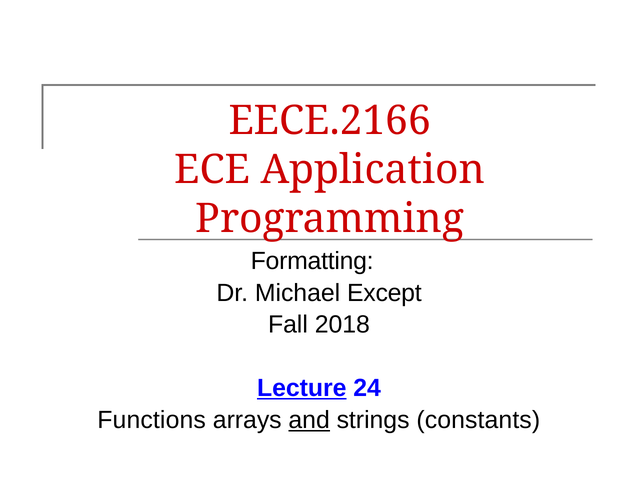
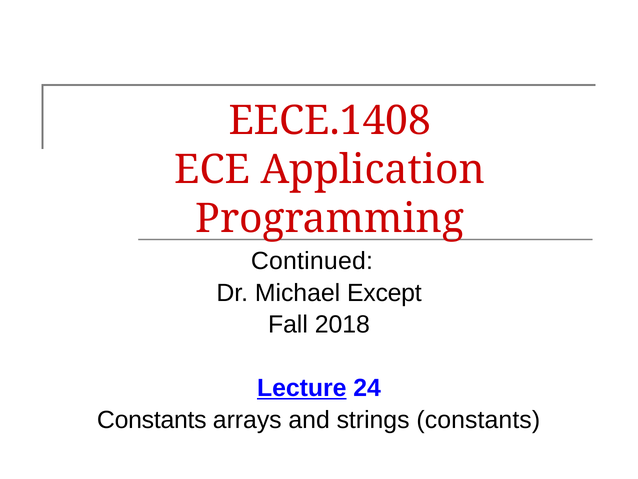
EECE.2166: EECE.2166 -> EECE.1408
Formatting: Formatting -> Continued
Functions at (152, 420): Functions -> Constants
and underline: present -> none
